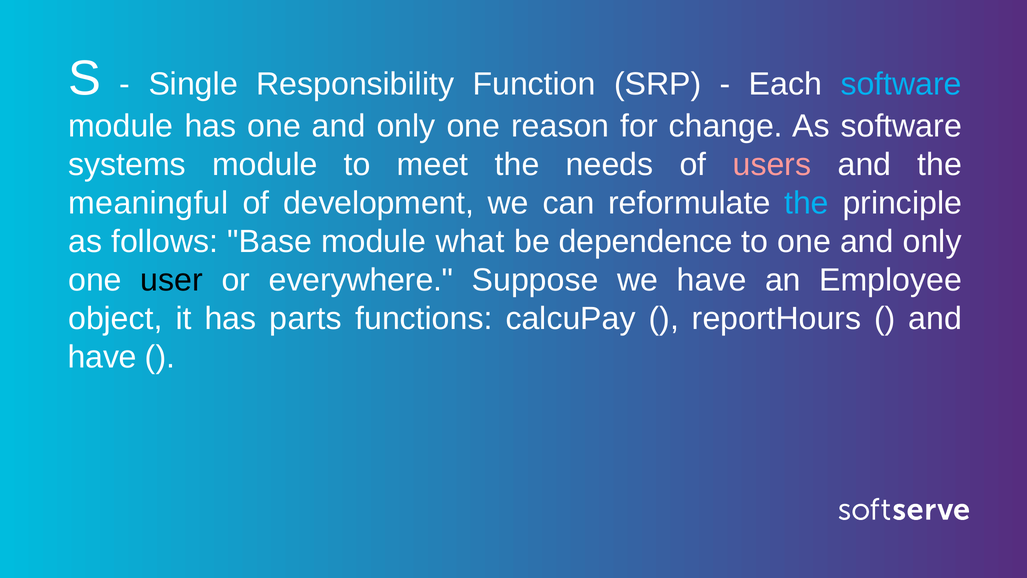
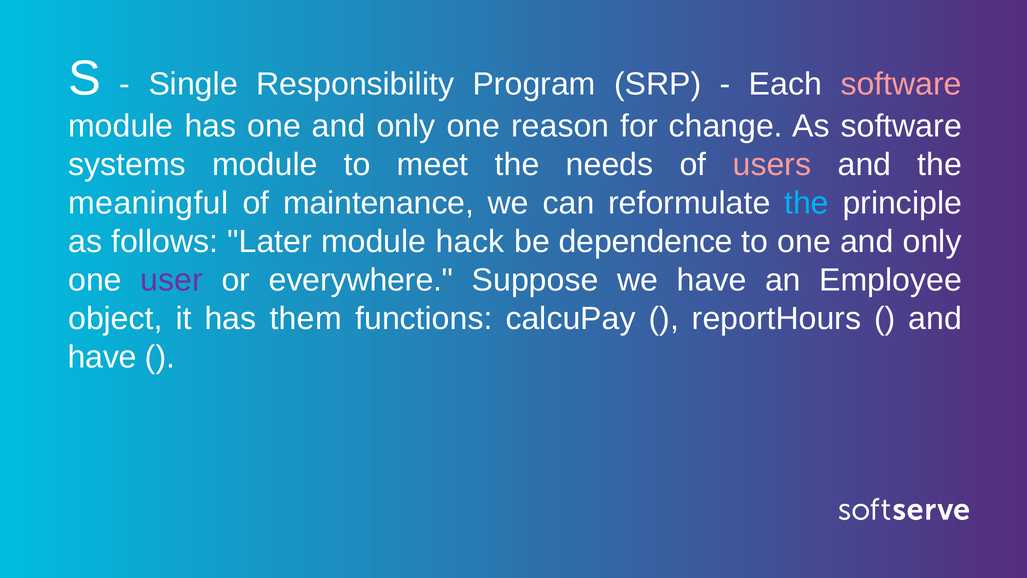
Function: Function -> Program
software at (901, 84) colour: light blue -> pink
development: development -> maintenance
Base: Base -> Later
what: what -> hack
user colour: black -> purple
parts: parts -> them
